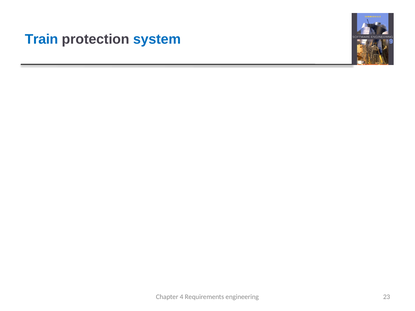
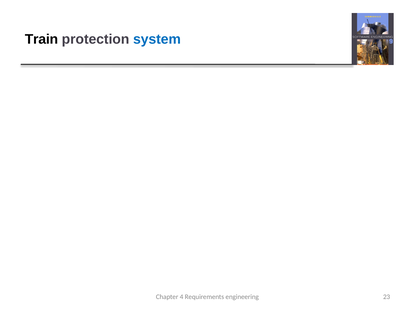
Train at (41, 39) colour: blue -> black
